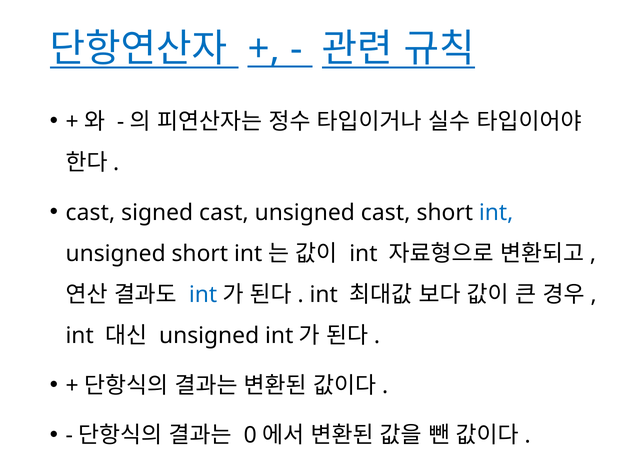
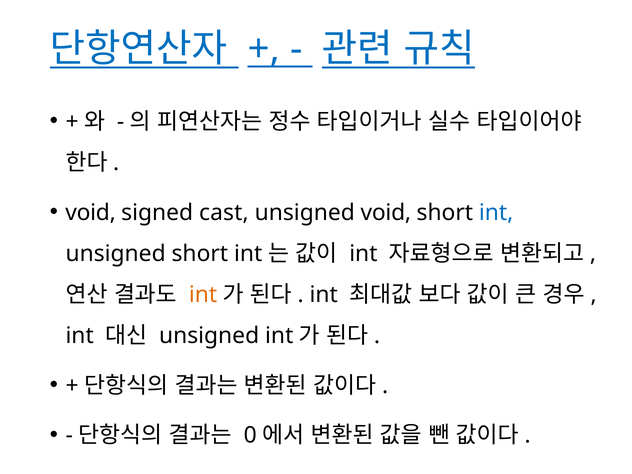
cast at (90, 213): cast -> void
unsigned cast: cast -> void
int at (203, 295) colour: blue -> orange
